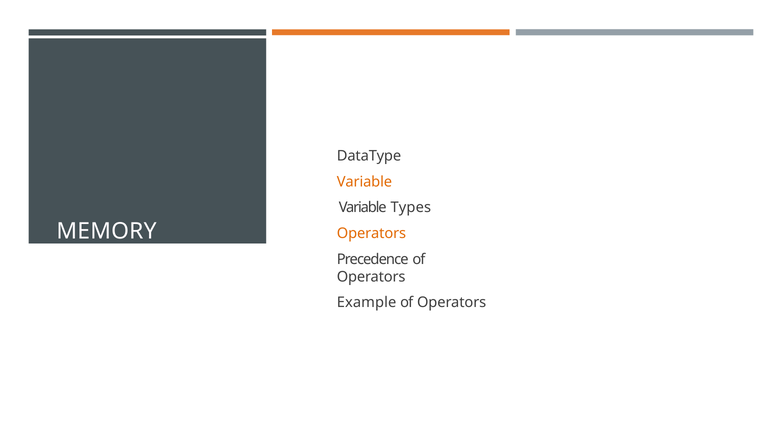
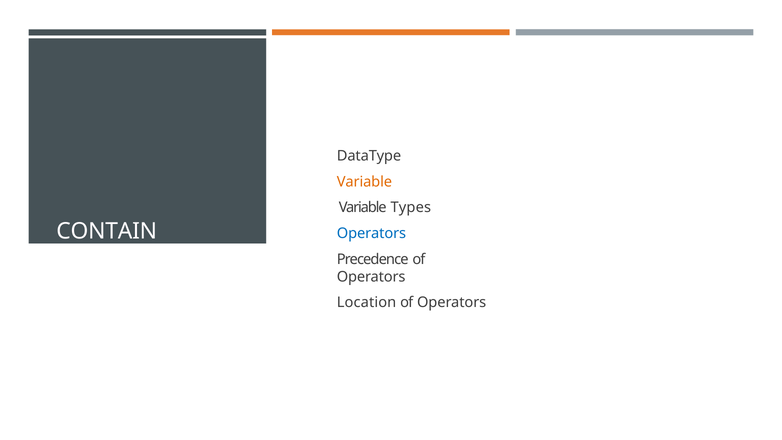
MEMORY: MEMORY -> CONTAIN
Operators at (371, 233) colour: orange -> blue
Example: Example -> Location
